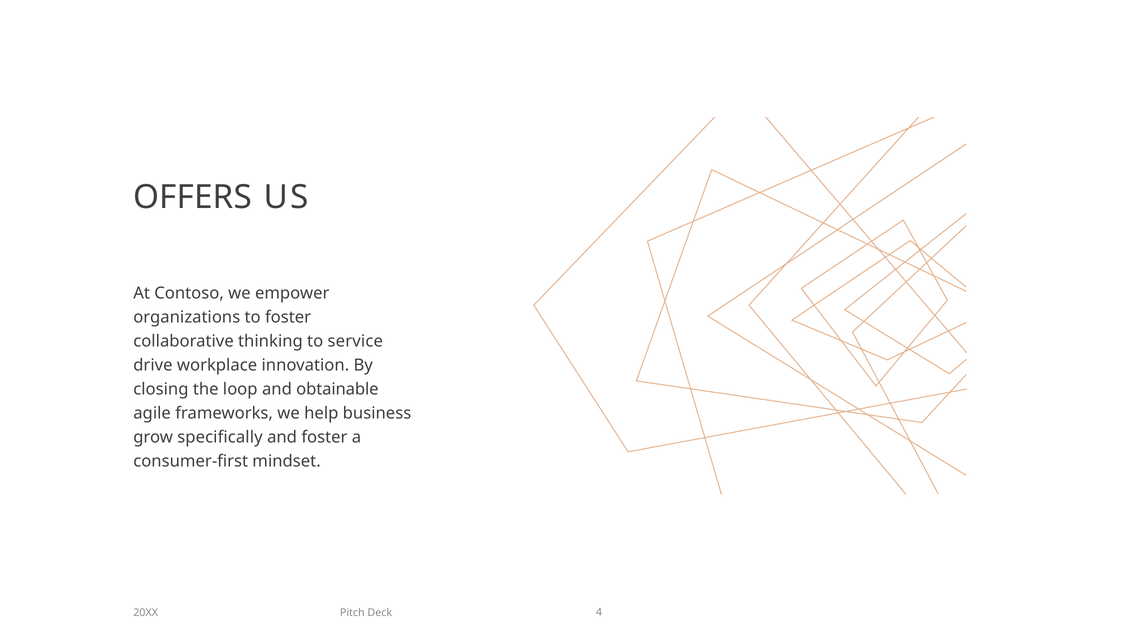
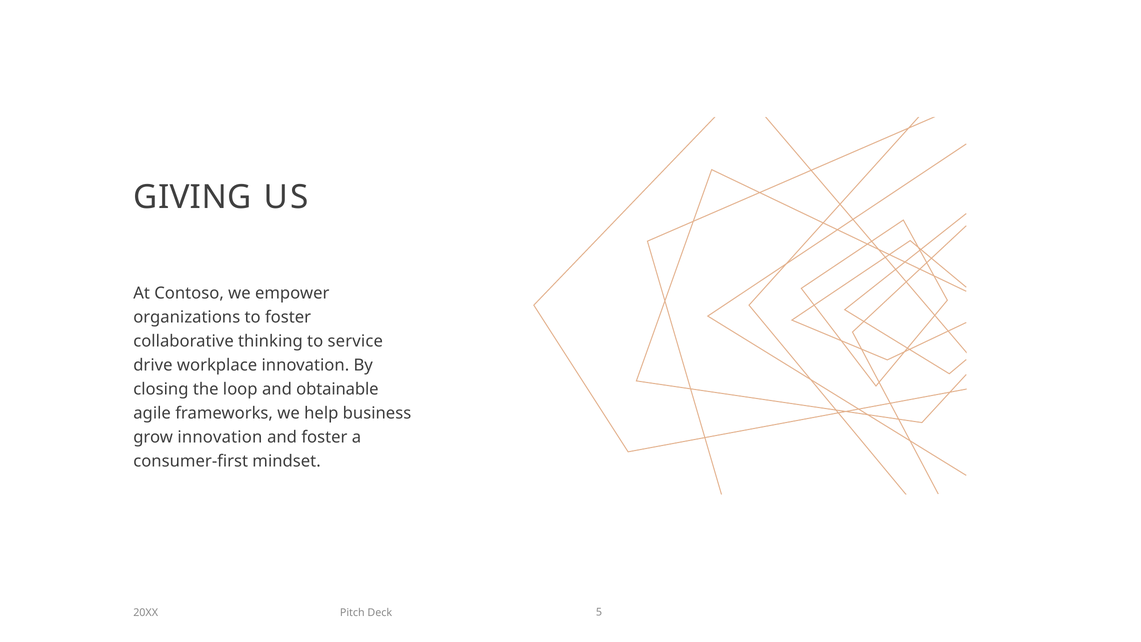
OFFERS: OFFERS -> GIVING
grow specifically: specifically -> innovation
4: 4 -> 5
